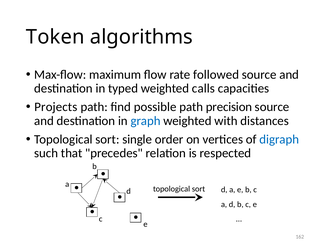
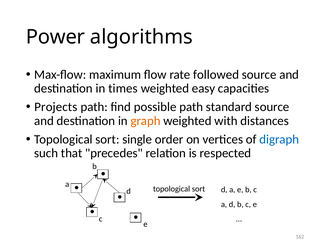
Token: Token -> Power
typed: typed -> times
calls: calls -> easy
precision: precision -> standard
graph colour: blue -> orange
